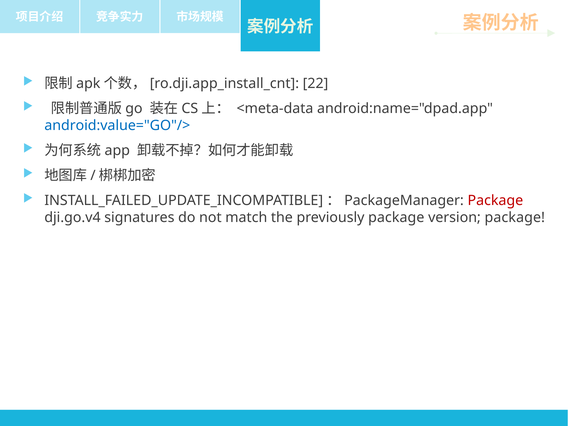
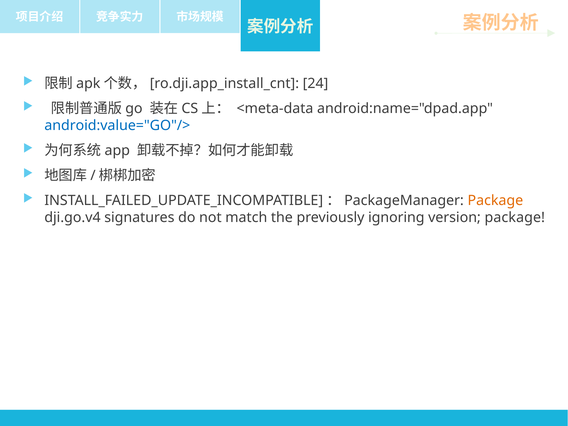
22: 22 -> 24
Package at (495, 200) colour: red -> orange
previously package: package -> ignoring
